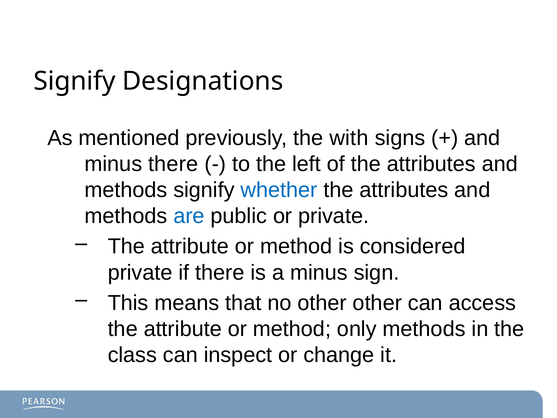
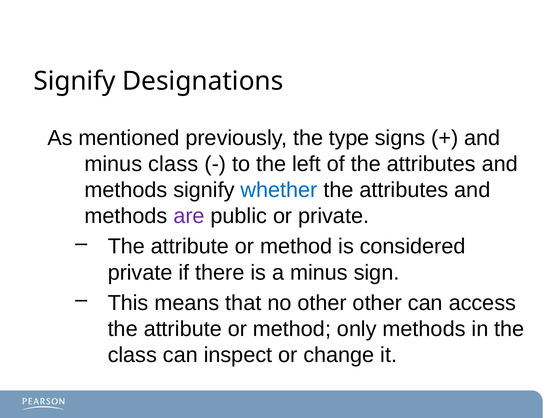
with: with -> type
minus there: there -> class
are colour: blue -> purple
